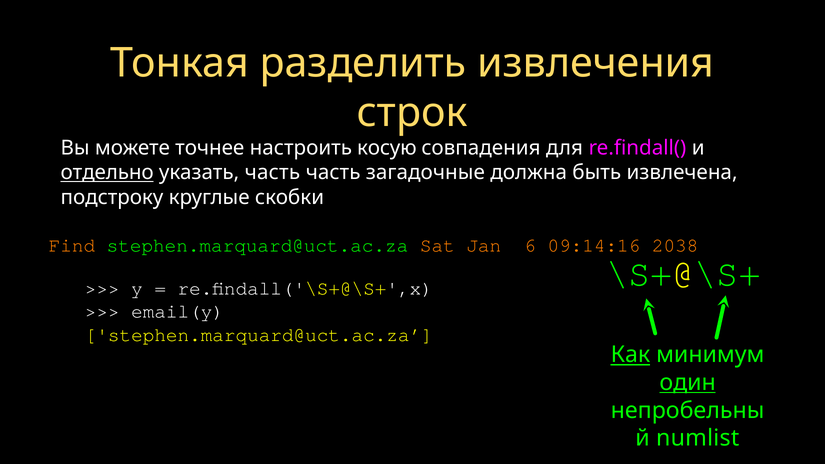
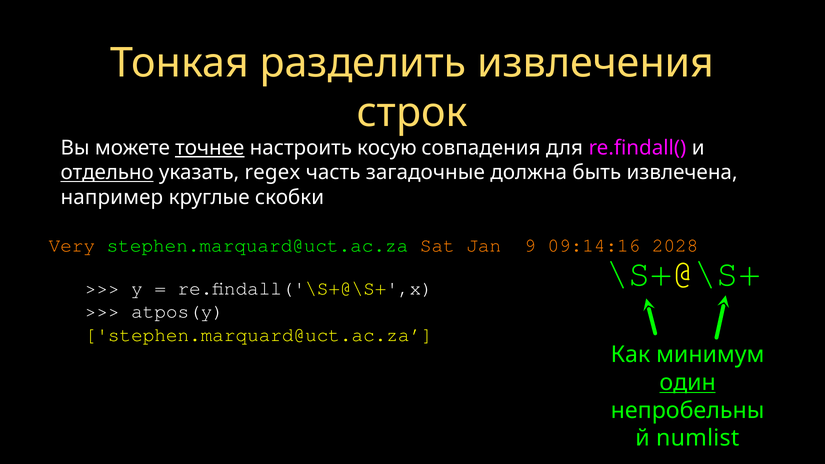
точнее underline: none -> present
указать часть: часть -> regex
подстроку: подстроку -> например
Find: Find -> Very
6: 6 -> 9
2038: 2038 -> 2028
email(y: email(y -> atpos(y
Как underline: present -> none
